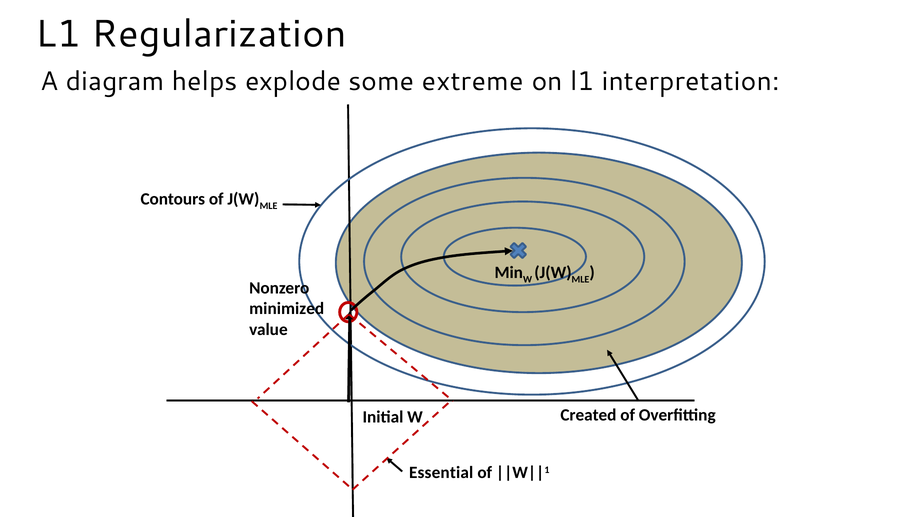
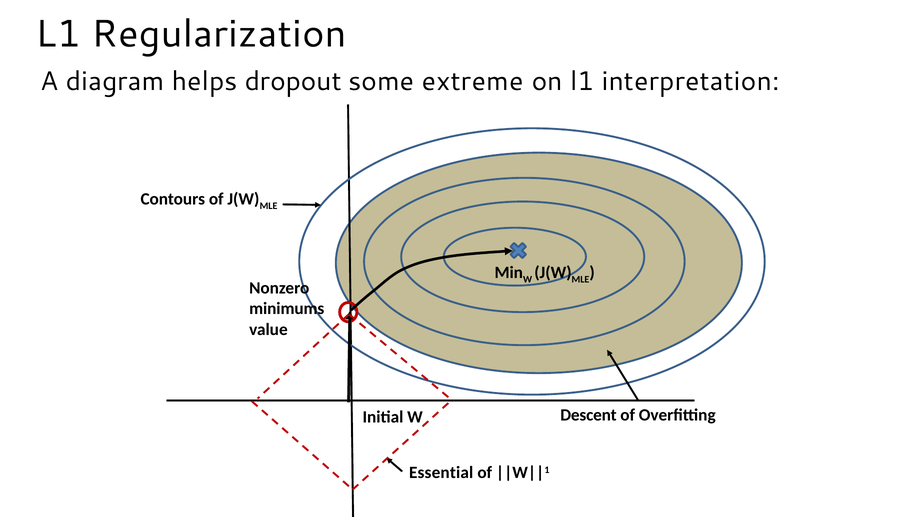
explode: explode -> dropout
minimized: minimized -> minimums
Created: Created -> Descent
